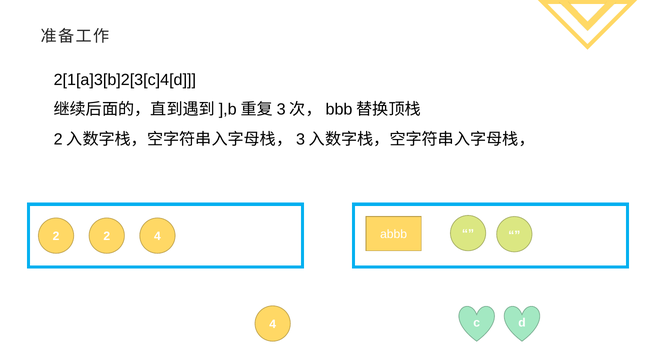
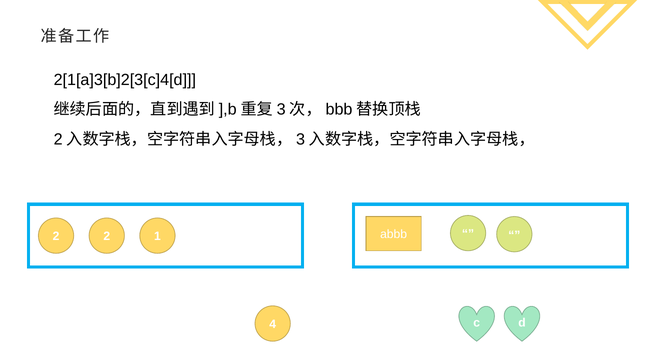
2 4: 4 -> 1
